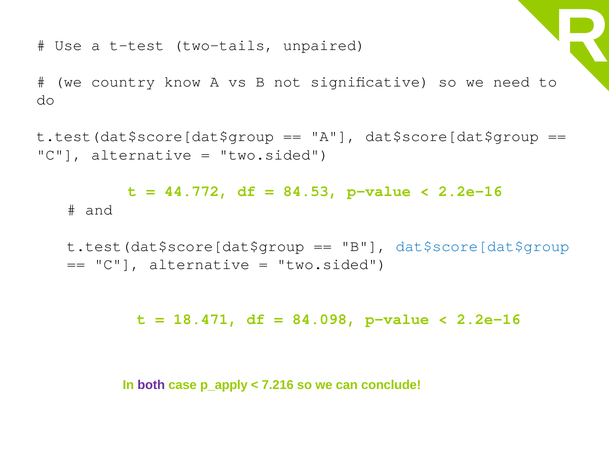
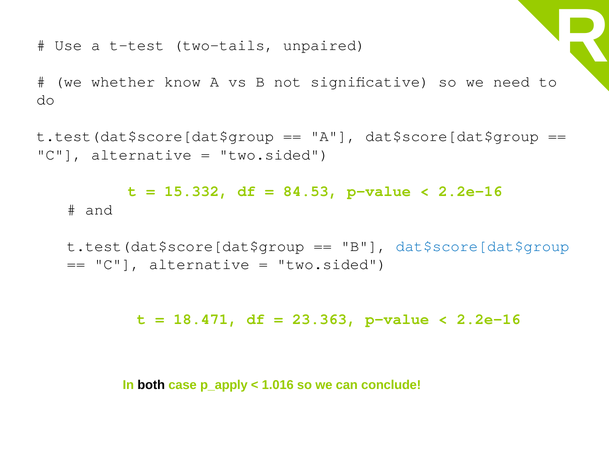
country: country -> whether
44.772: 44.772 -> 15.332
84.098: 84.098 -> 23.363
both colour: purple -> black
7.216: 7.216 -> 1.016
